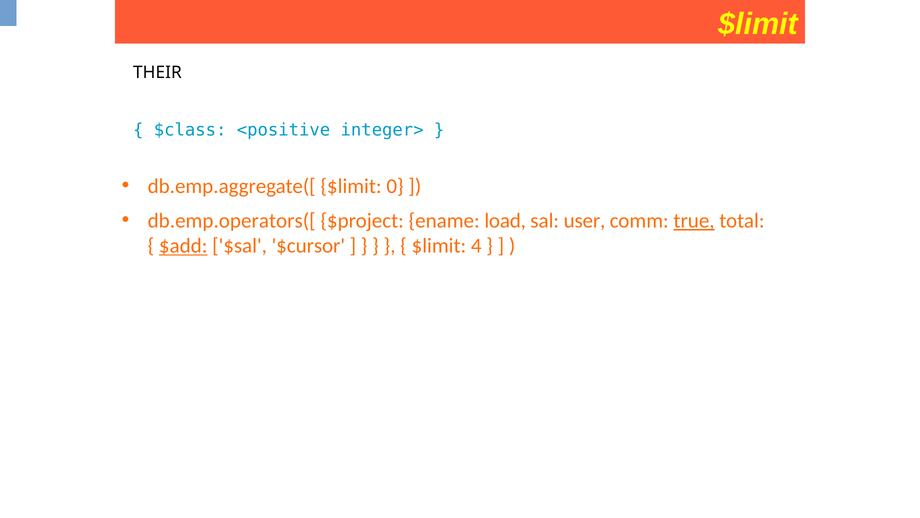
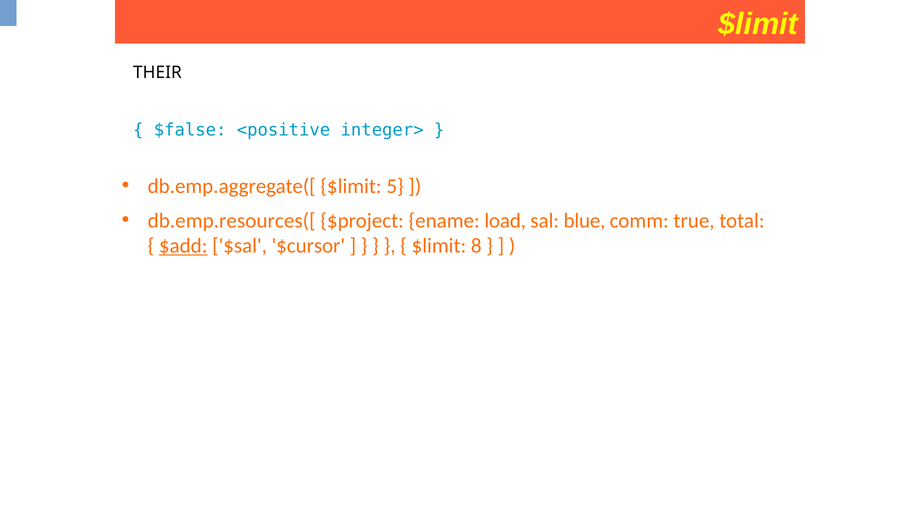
$class: $class -> $false
0: 0 -> 5
db.emp.operators([: db.emp.operators([ -> db.emp.resources([
user: user -> blue
true underline: present -> none
4: 4 -> 8
